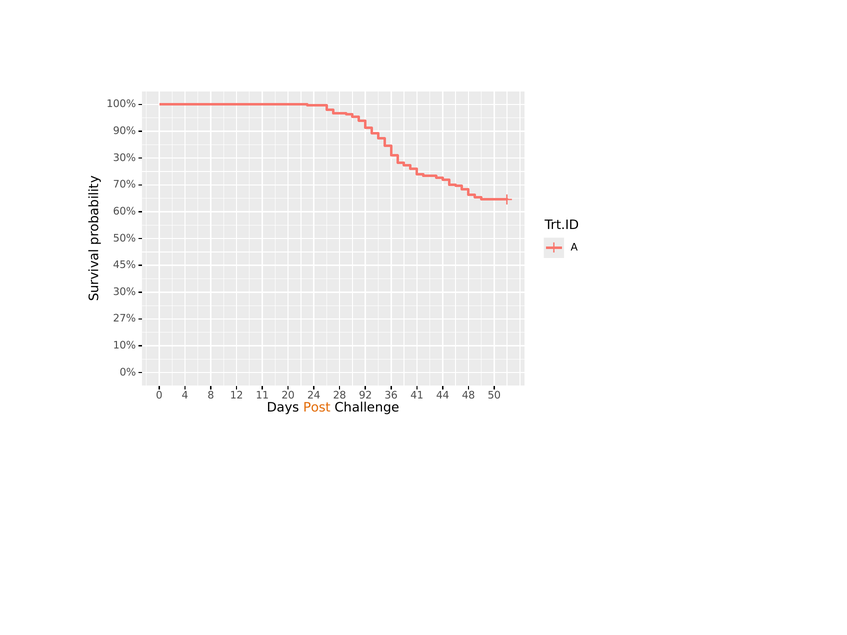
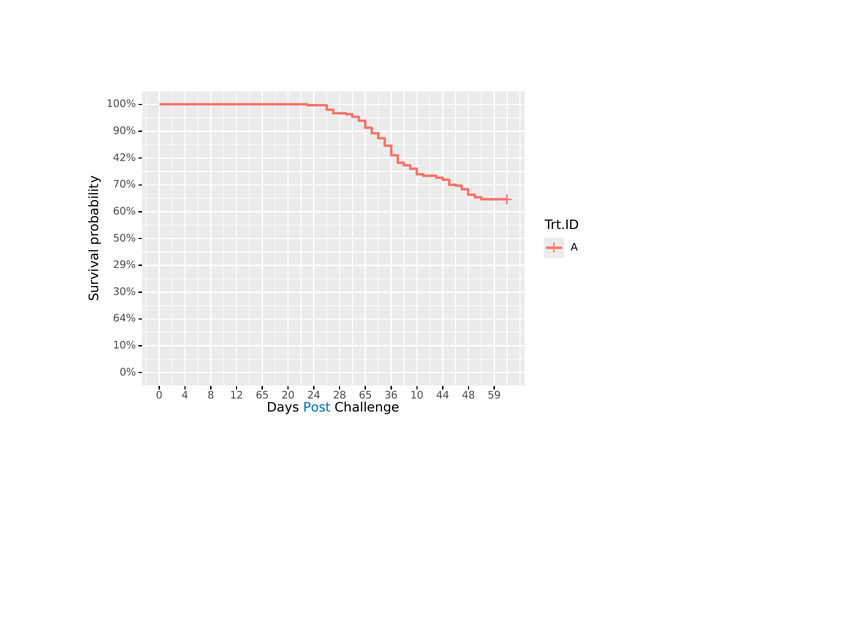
30% at (124, 158): 30% -> 42%
45%: 45% -> 29%
27%: 27% -> 64%
12 11: 11 -> 65
28 92: 92 -> 65
41: 41 -> 10
50: 50 -> 59
Post colour: orange -> blue
